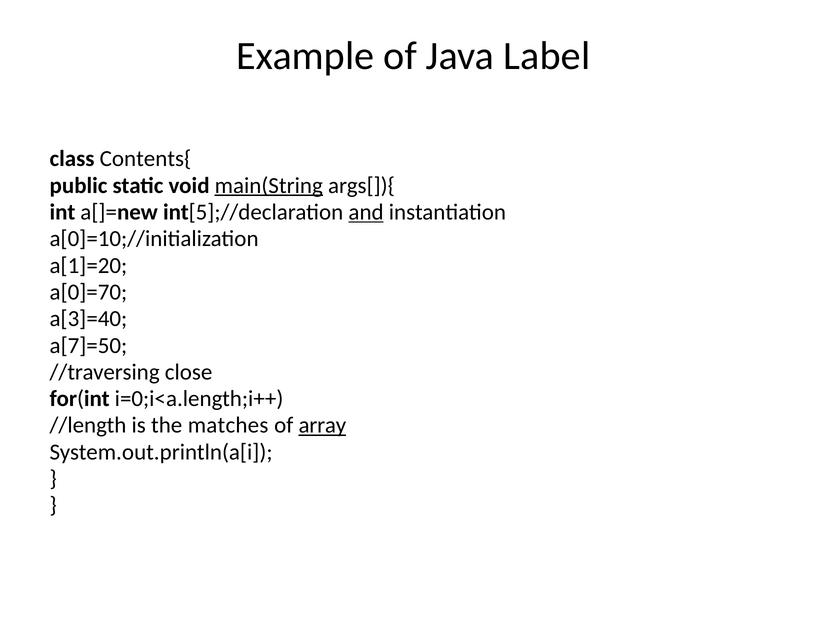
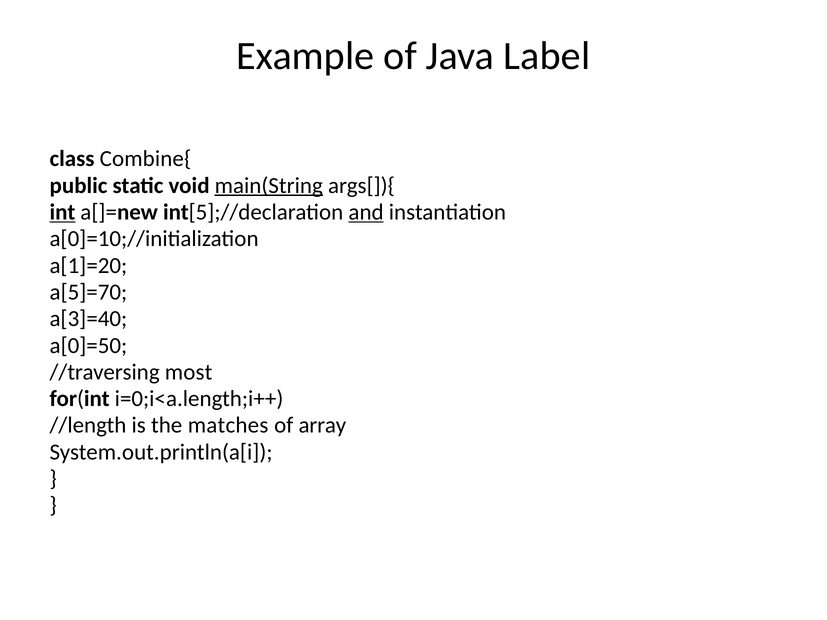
Contents{: Contents{ -> Combine{
int underline: none -> present
a[0]=70: a[0]=70 -> a[5]=70
a[7]=50: a[7]=50 -> a[0]=50
close: close -> most
array underline: present -> none
